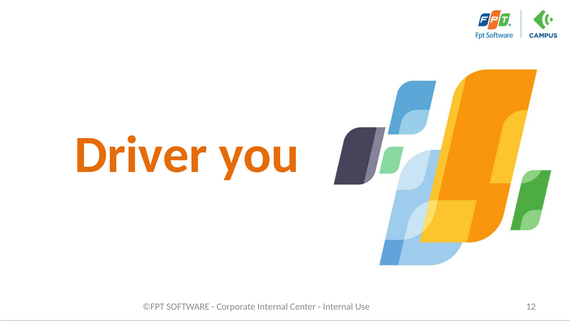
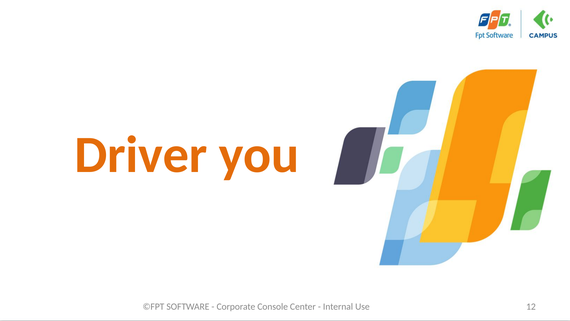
Corporate Internal: Internal -> Console
